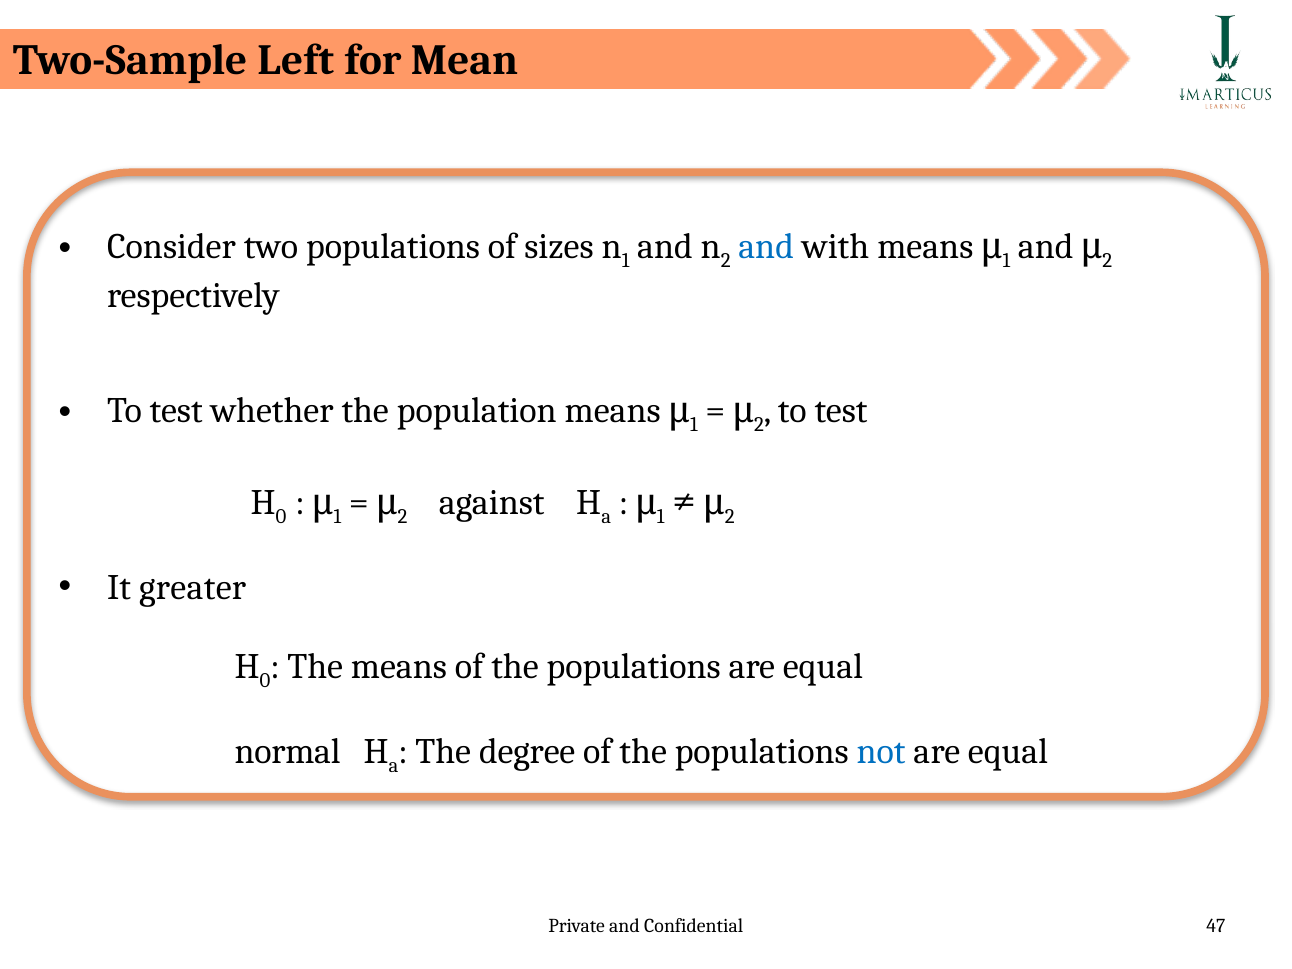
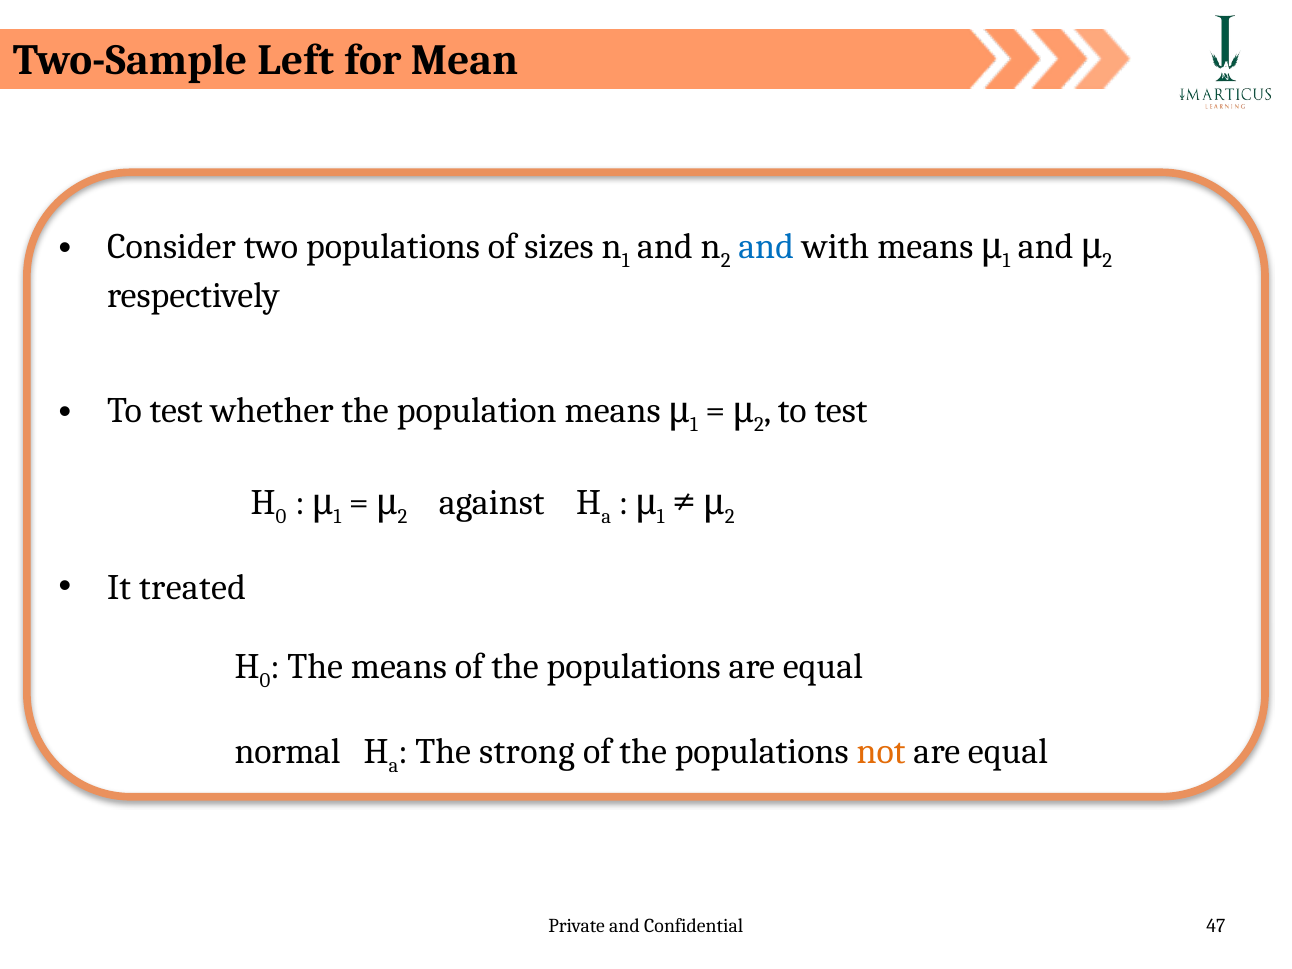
greater: greater -> treated
degree: degree -> strong
not colour: blue -> orange
